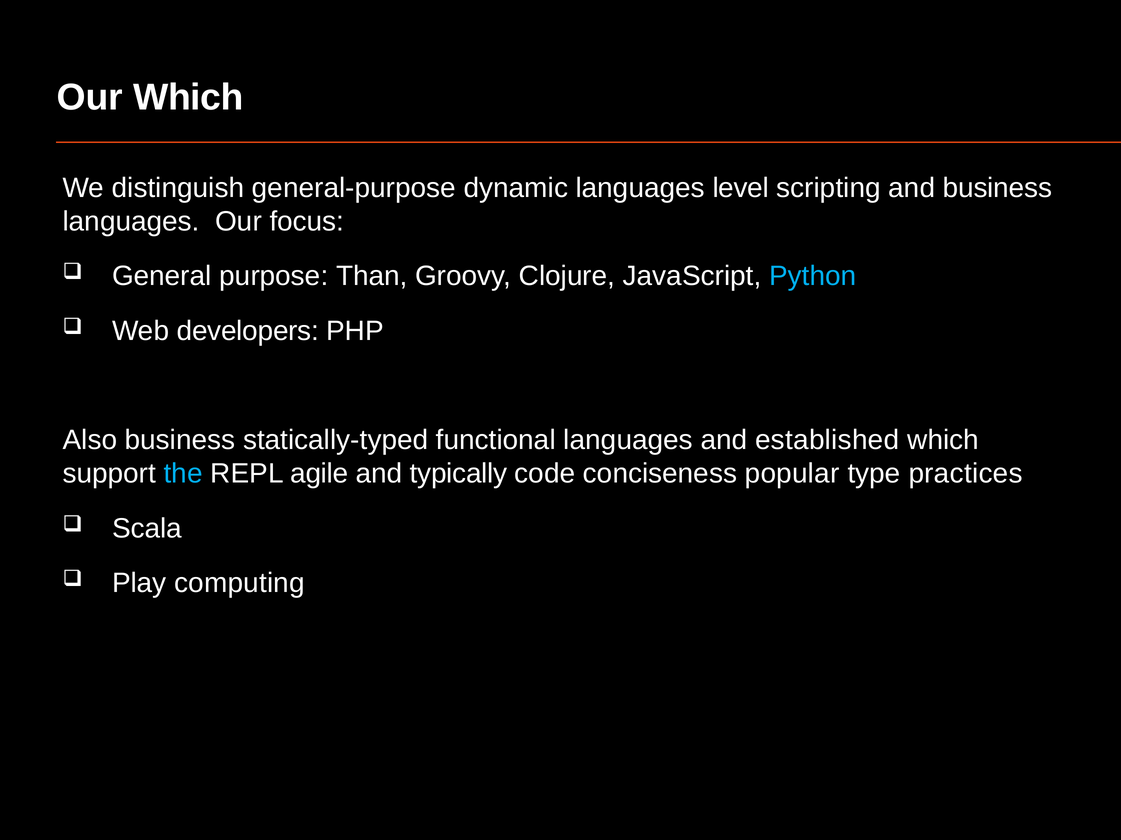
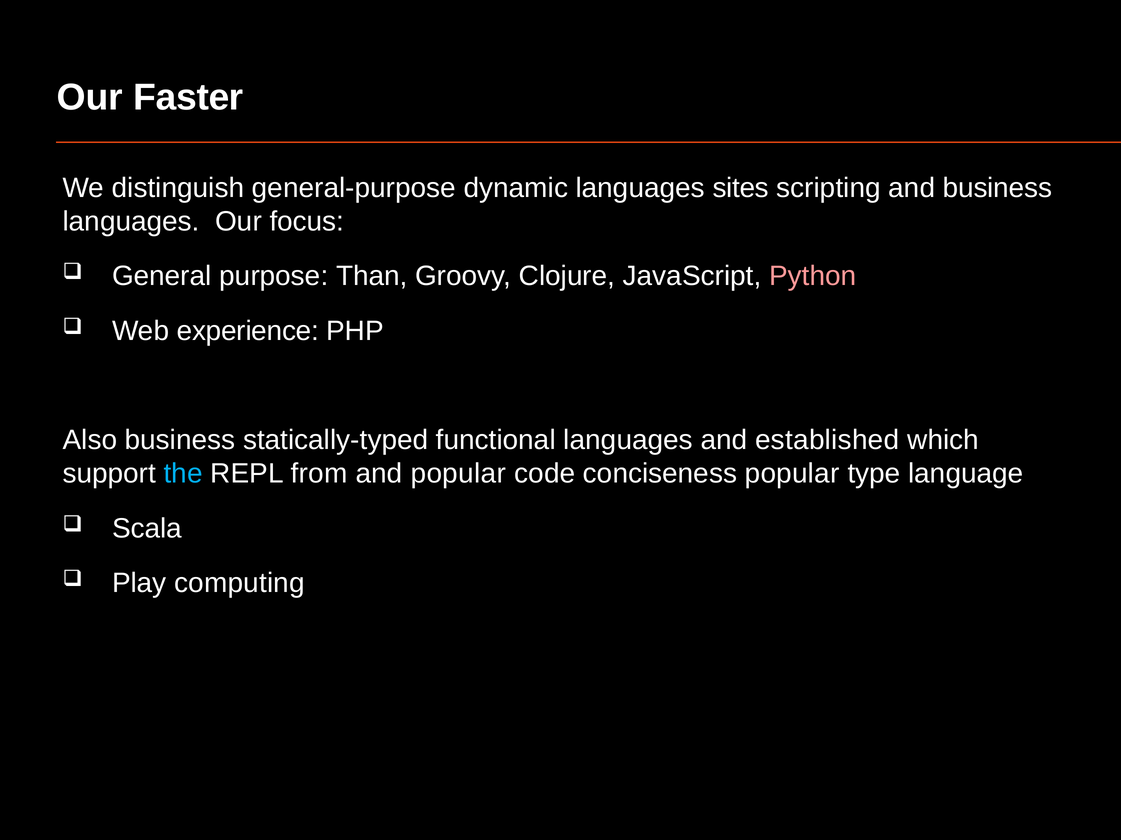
Our Which: Which -> Faster
level: level -> sites
Python colour: light blue -> pink
developers: developers -> experience
agile: agile -> from
and typically: typically -> popular
practices: practices -> language
